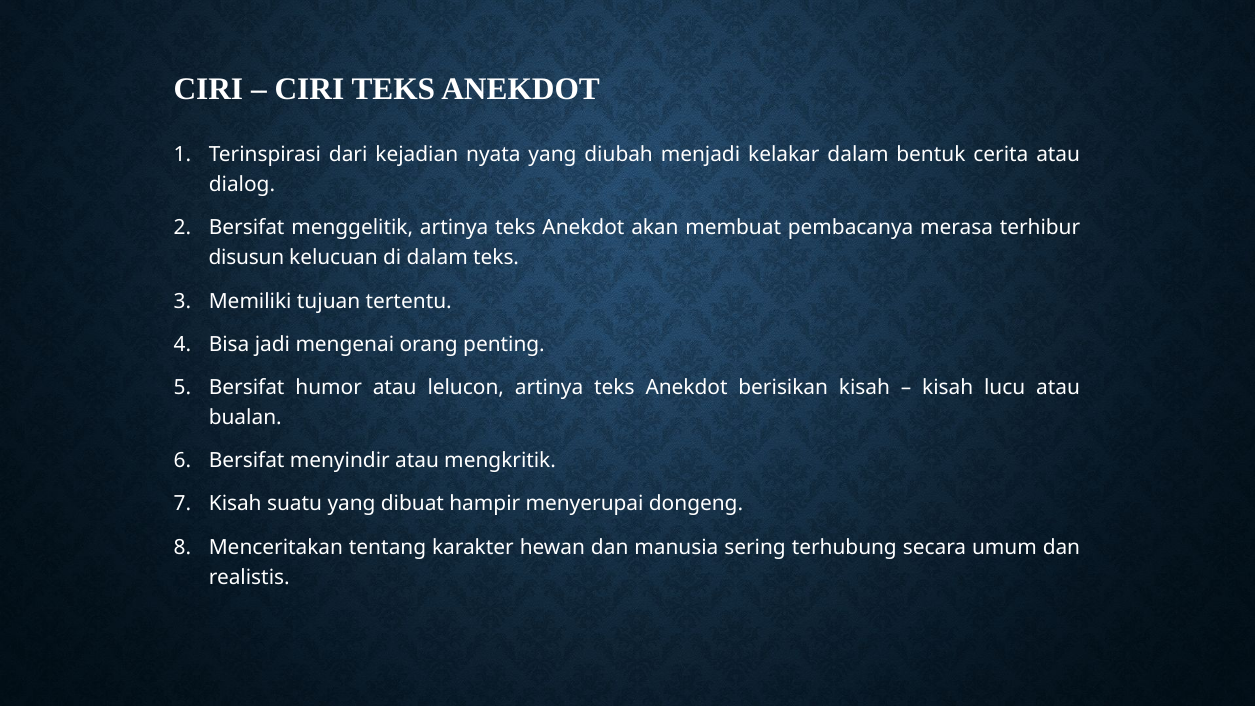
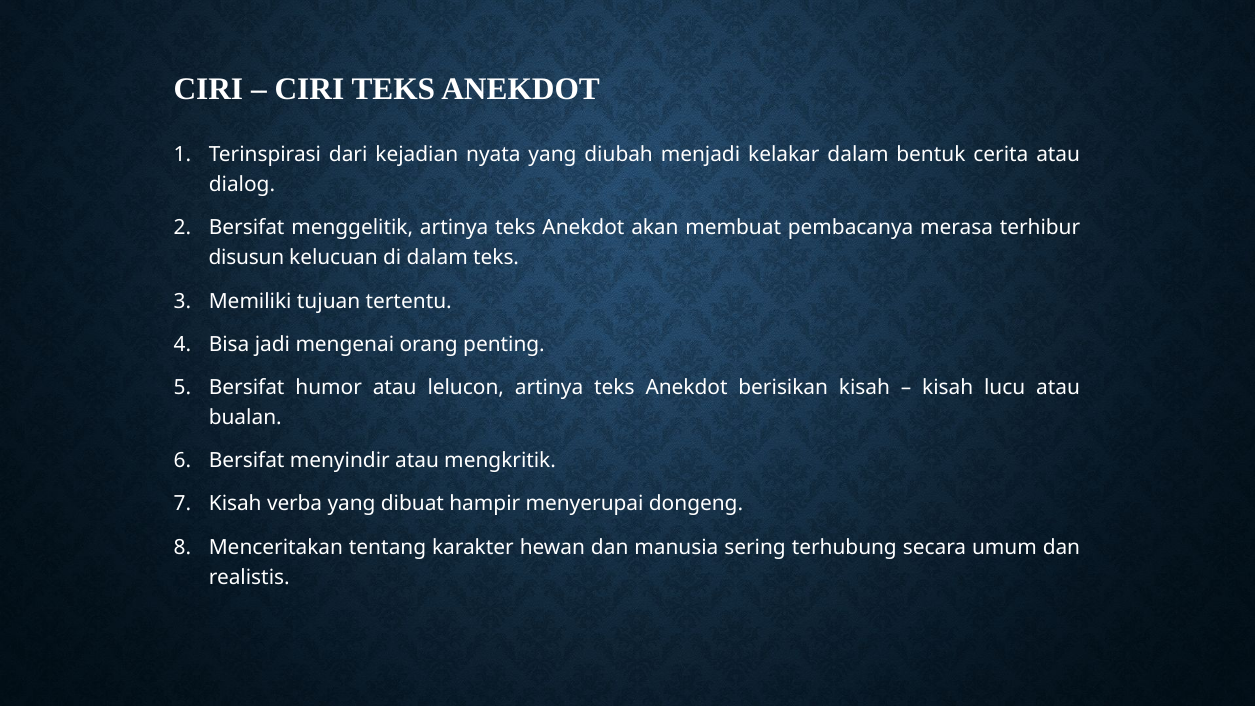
suatu: suatu -> verba
